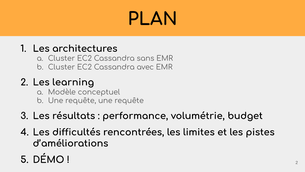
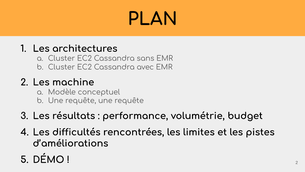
learning: learning -> machine
